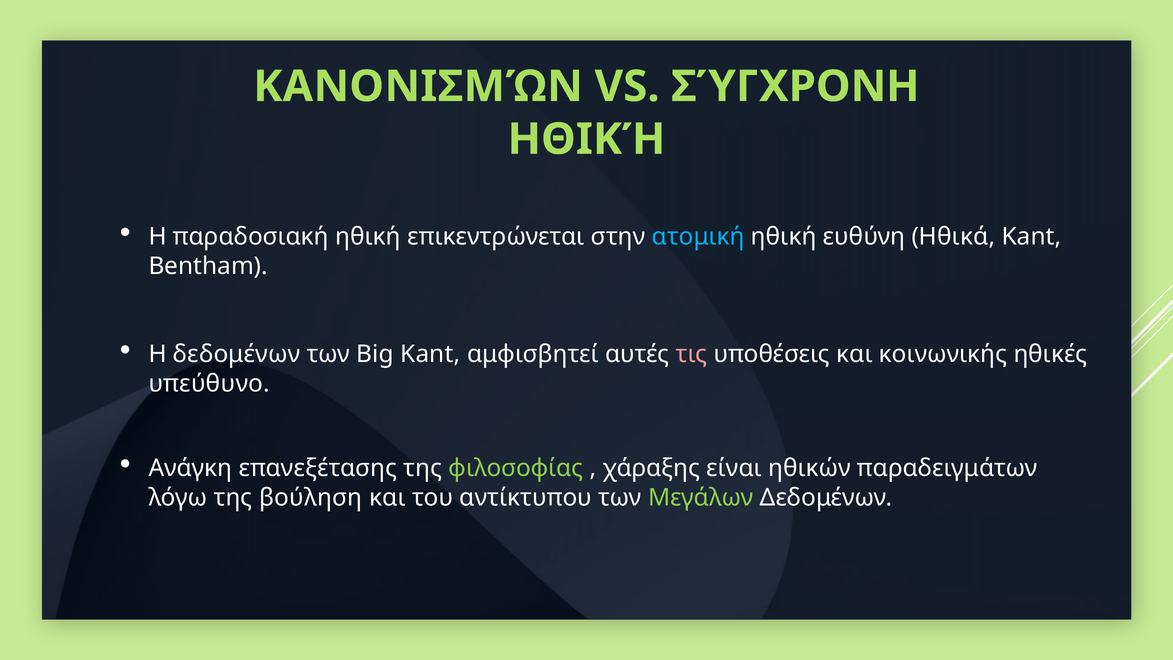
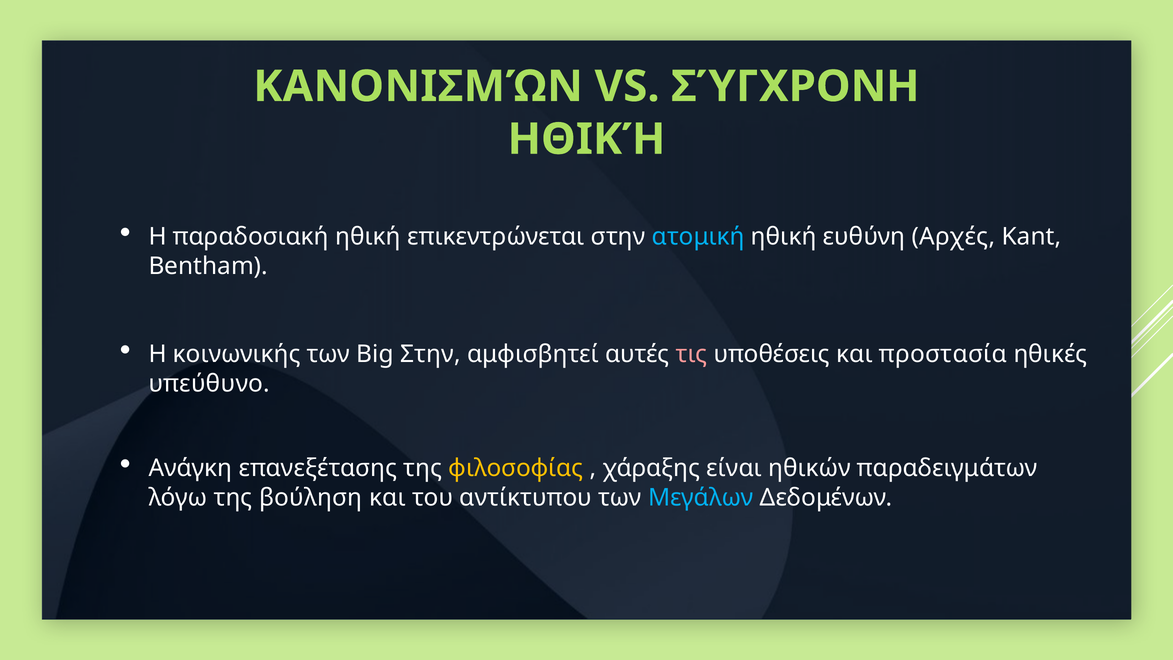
Ηθικά: Ηθικά -> Αρχές
Η δεδομένων: δεδομένων -> κοινωνικής
Big Kant: Kant -> Στην
κοινωνικής: κοινωνικής -> προστασία
φιλοσοφίας colour: light green -> yellow
Μεγάλων colour: light green -> light blue
